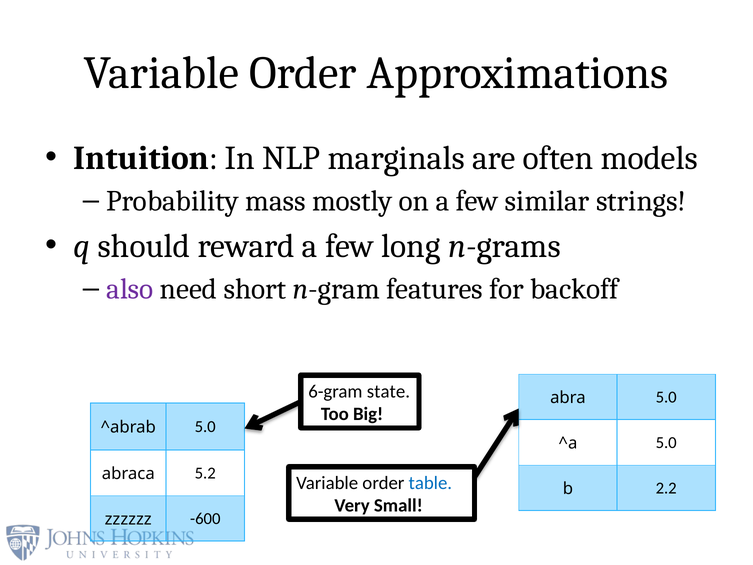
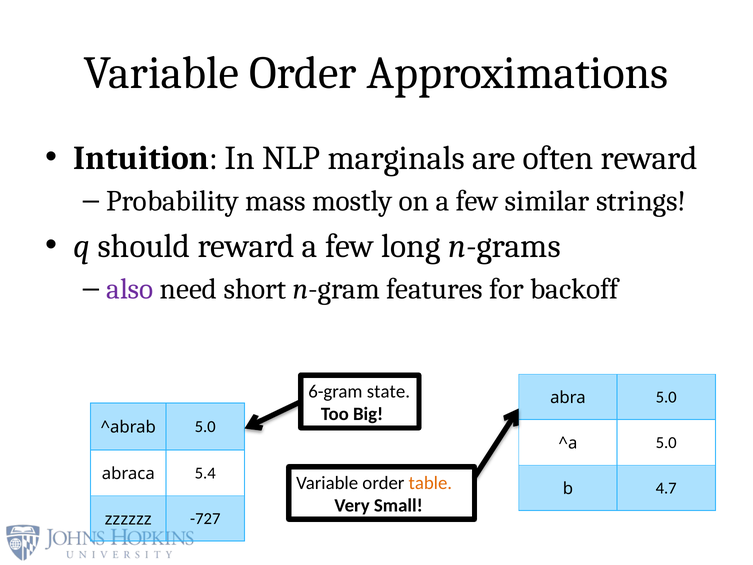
often models: models -> reward
5.2: 5.2 -> 5.4
table colour: blue -> orange
2.2: 2.2 -> 4.7
-600: -600 -> -727
